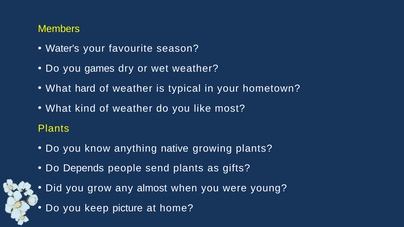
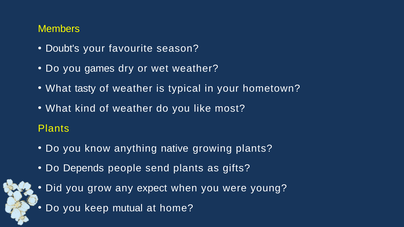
Water's: Water's -> Doubt's
hard: hard -> tasty
almost: almost -> expect
picture: picture -> mutual
